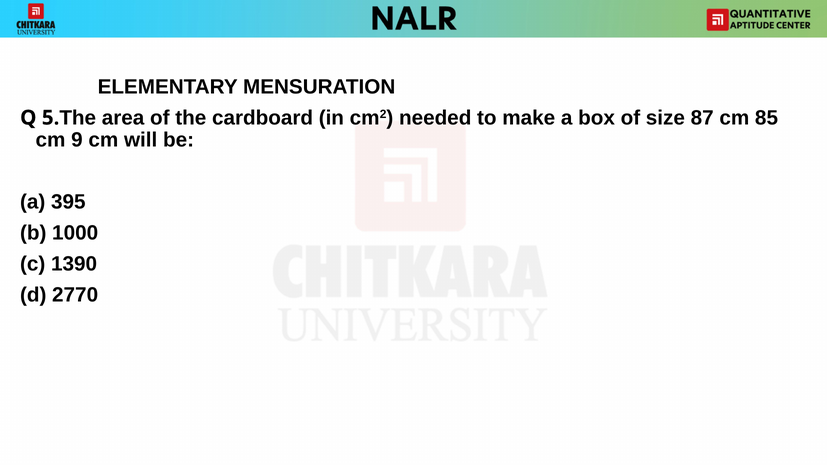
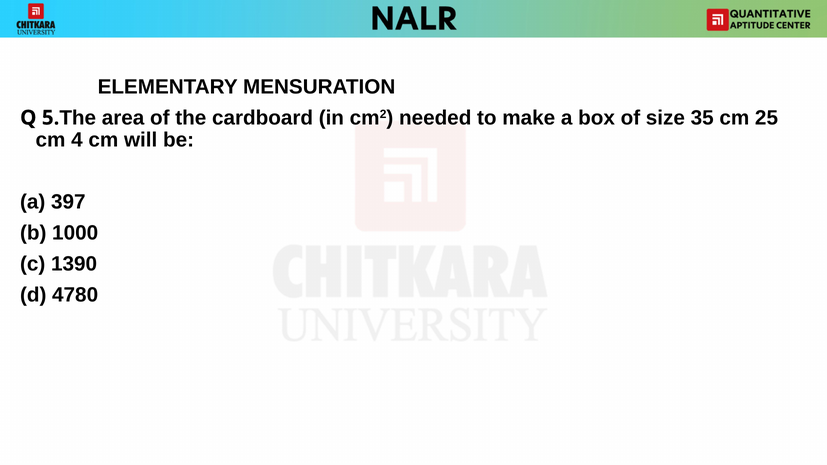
87: 87 -> 35
85: 85 -> 25
9: 9 -> 4
395: 395 -> 397
2770: 2770 -> 4780
